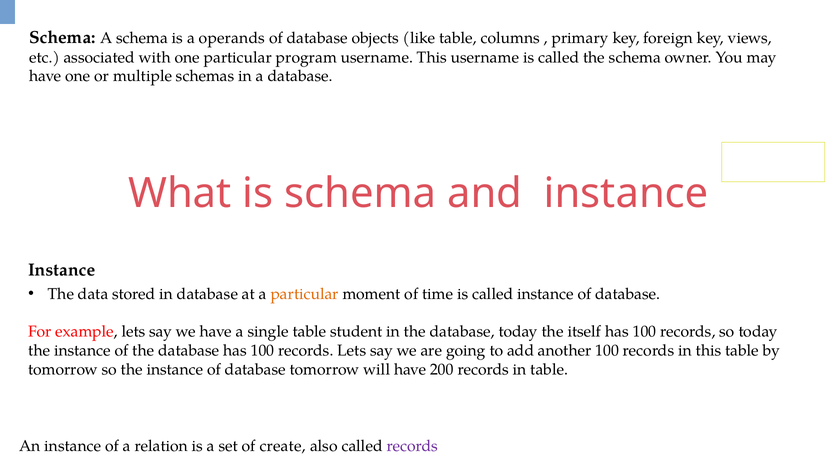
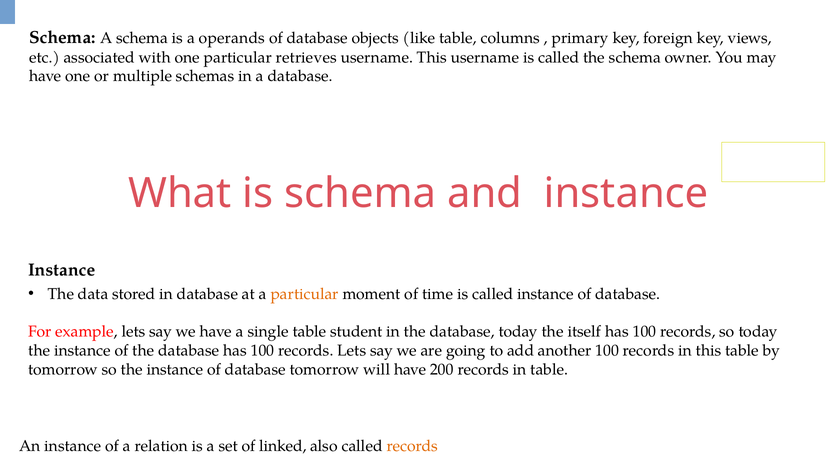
program: program -> retrieves
create: create -> linked
records at (412, 446) colour: purple -> orange
